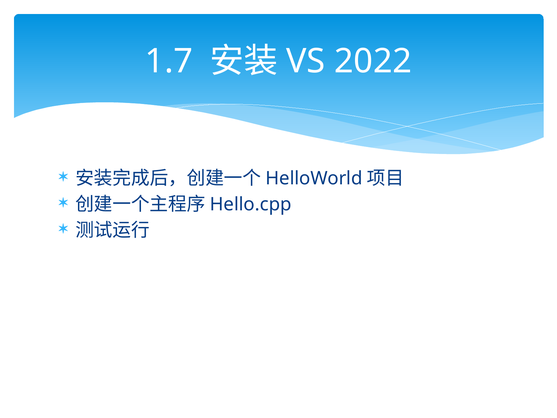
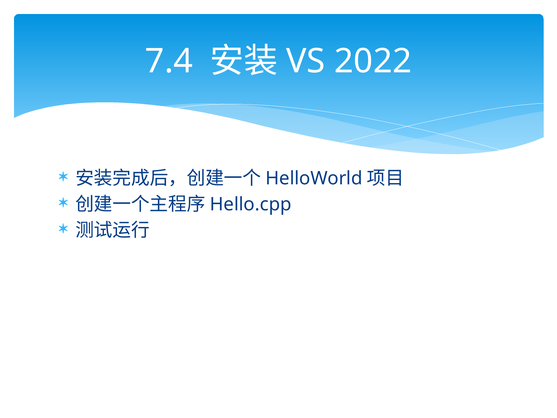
1.7: 1.7 -> 7.4
